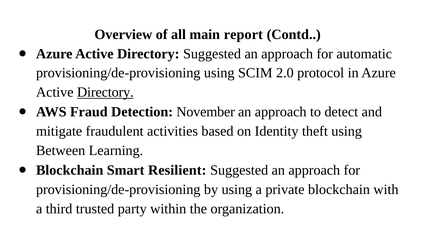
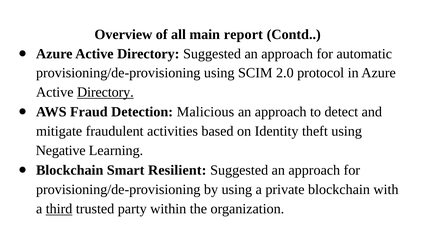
November: November -> Malicious
Between: Between -> Negative
third underline: none -> present
